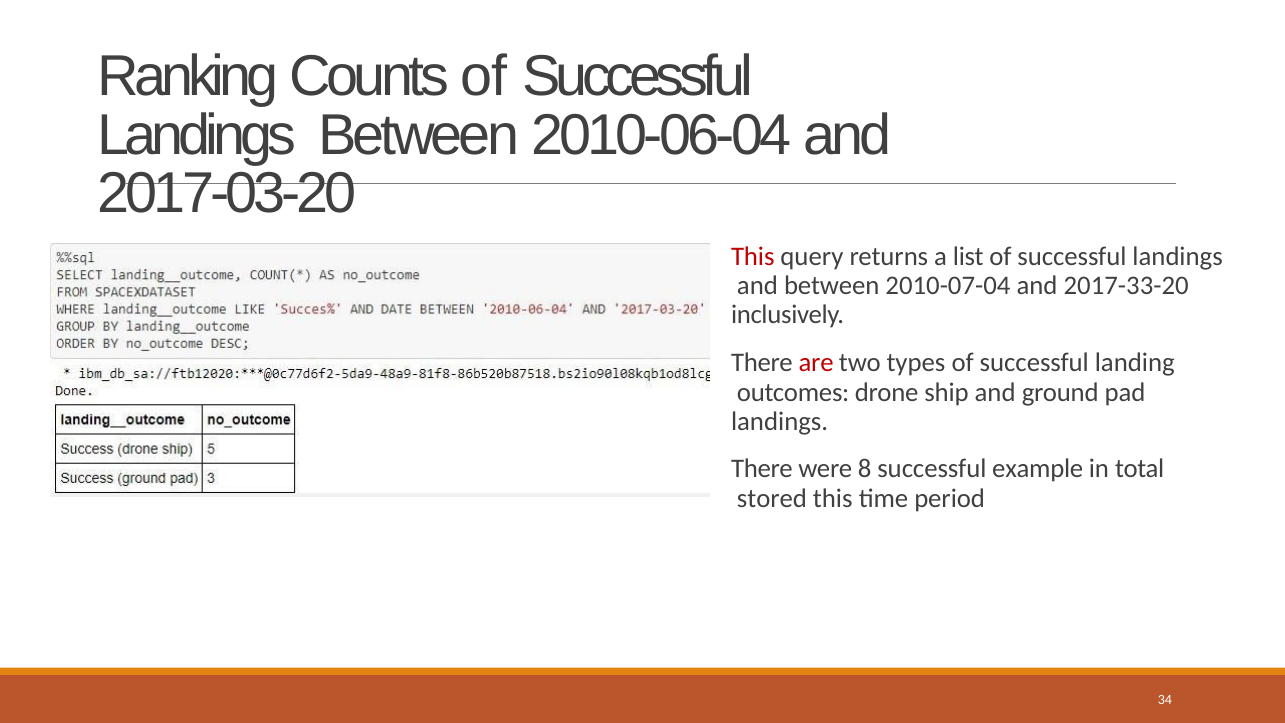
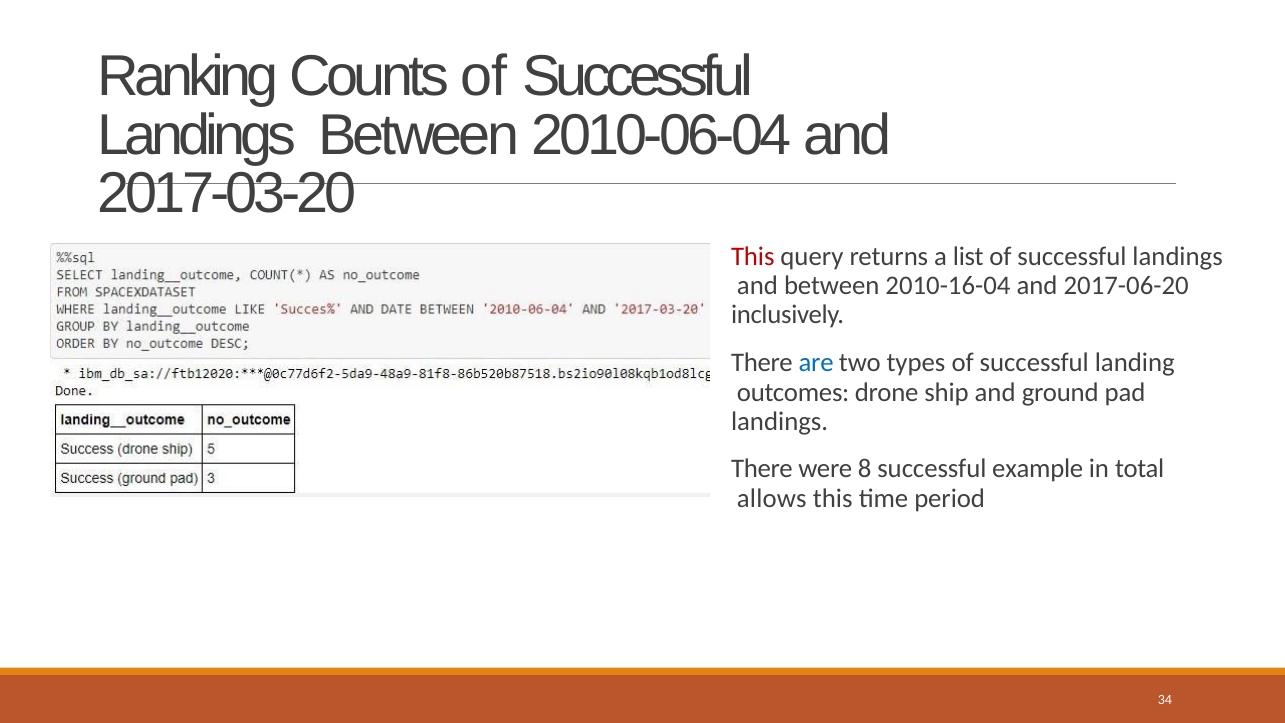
2010-07-04: 2010-07-04 -> 2010-16-04
2017-33-20: 2017-33-20 -> 2017-06-20
are colour: red -> blue
stored: stored -> allows
